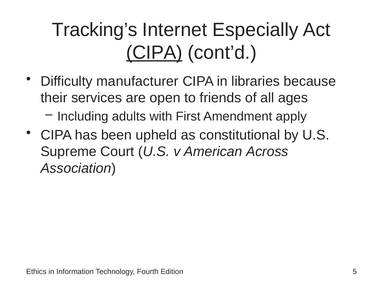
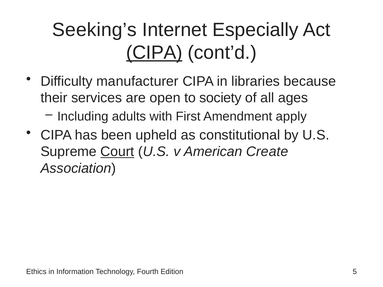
Tracking’s: Tracking’s -> Seeking’s
friends: friends -> society
Court underline: none -> present
Across: Across -> Create
